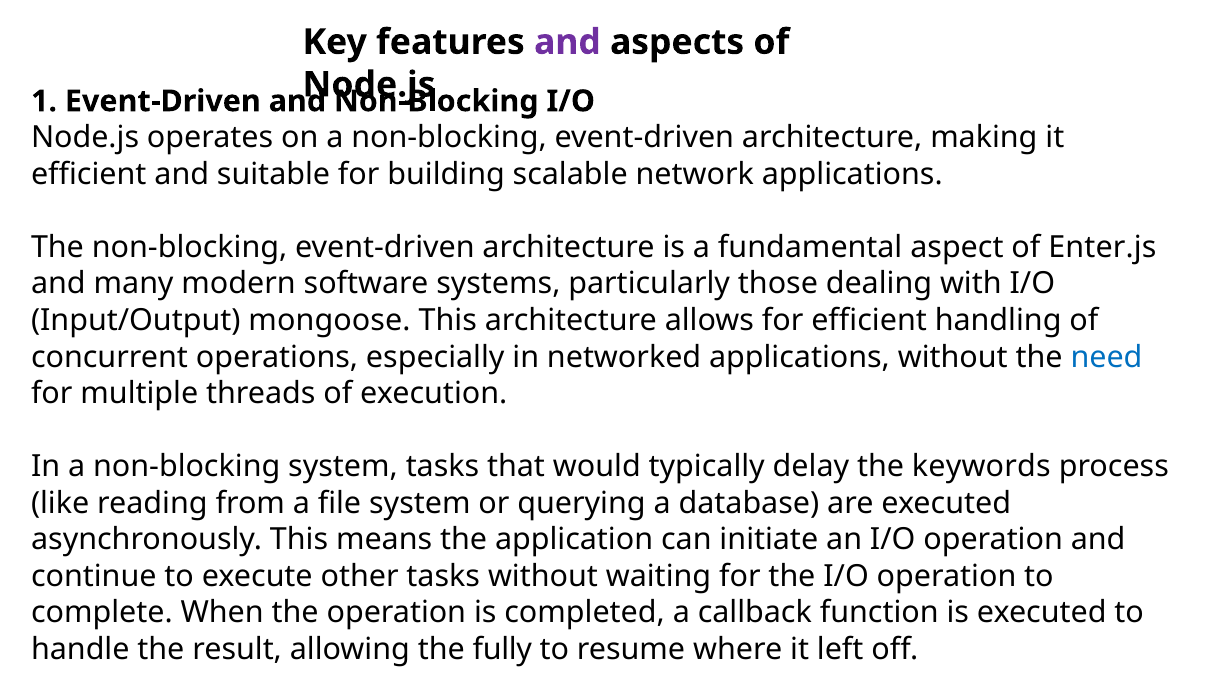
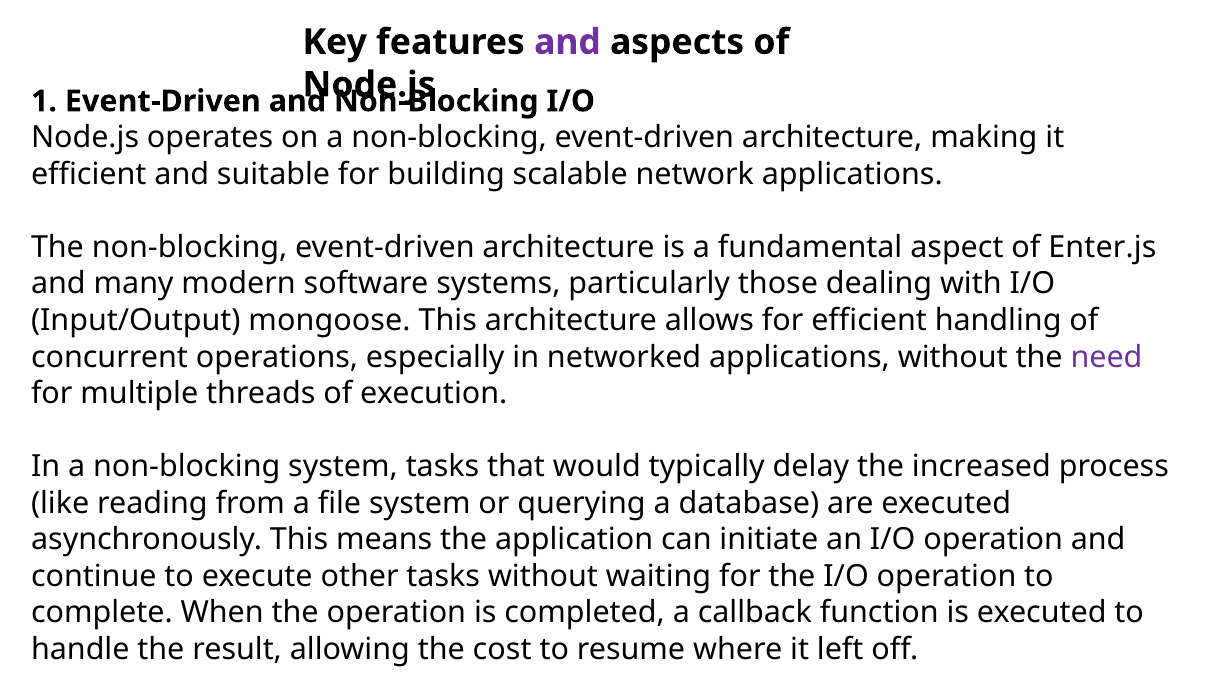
need colour: blue -> purple
keywords: keywords -> increased
fully: fully -> cost
